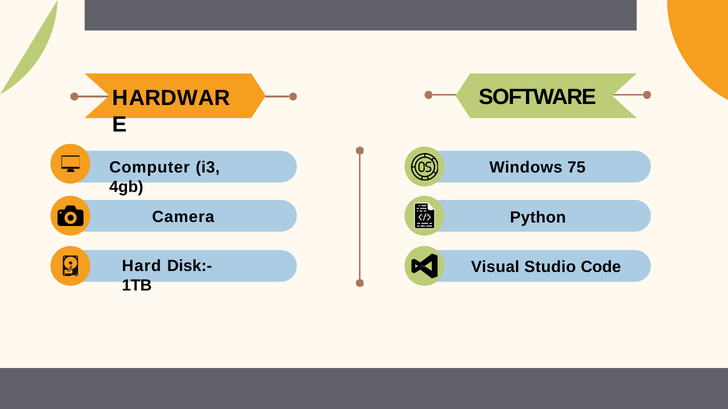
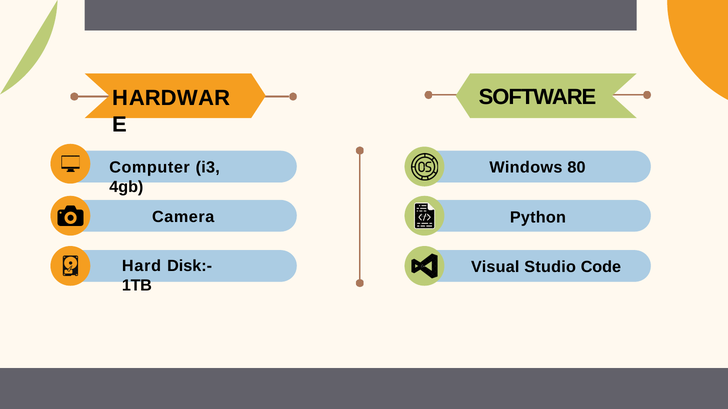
75: 75 -> 80
